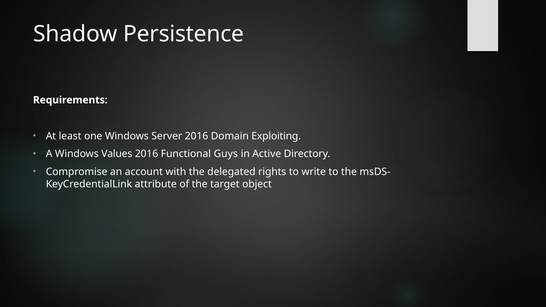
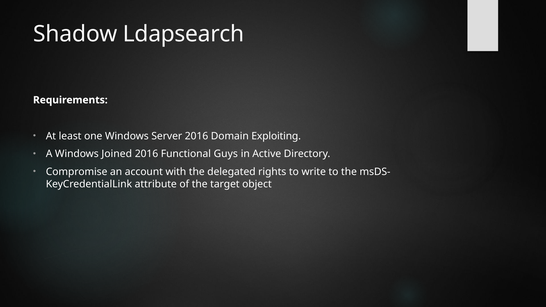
Persistence: Persistence -> Ldapsearch
Values: Values -> Joined
